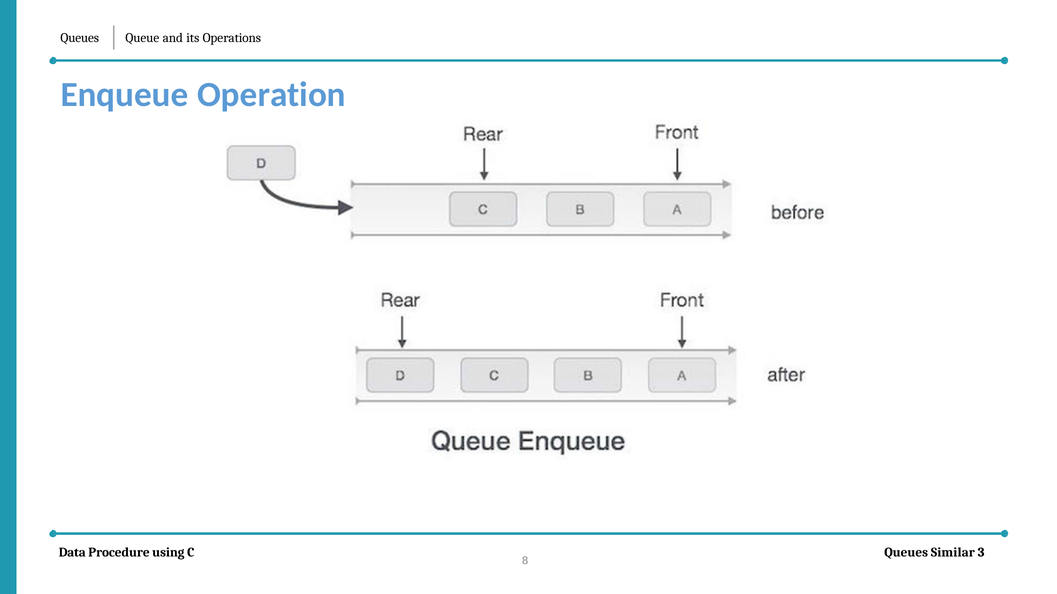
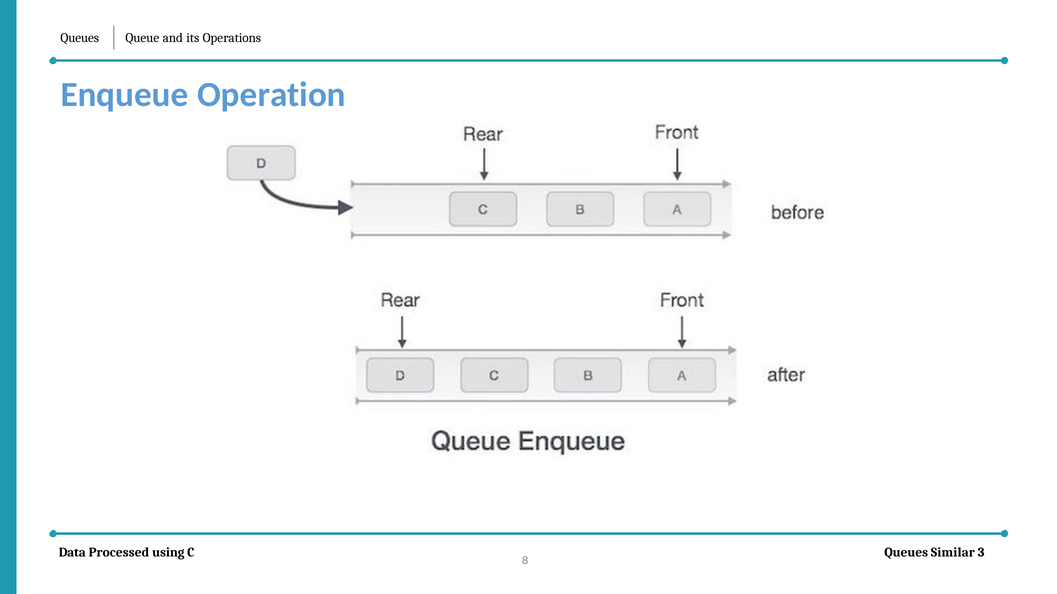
Procedure: Procedure -> Processed
